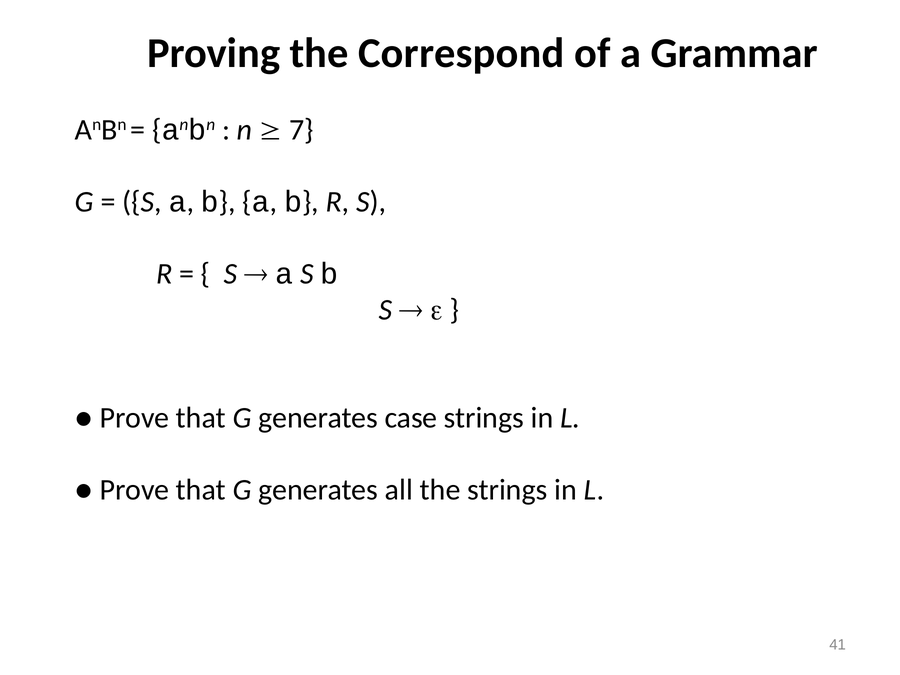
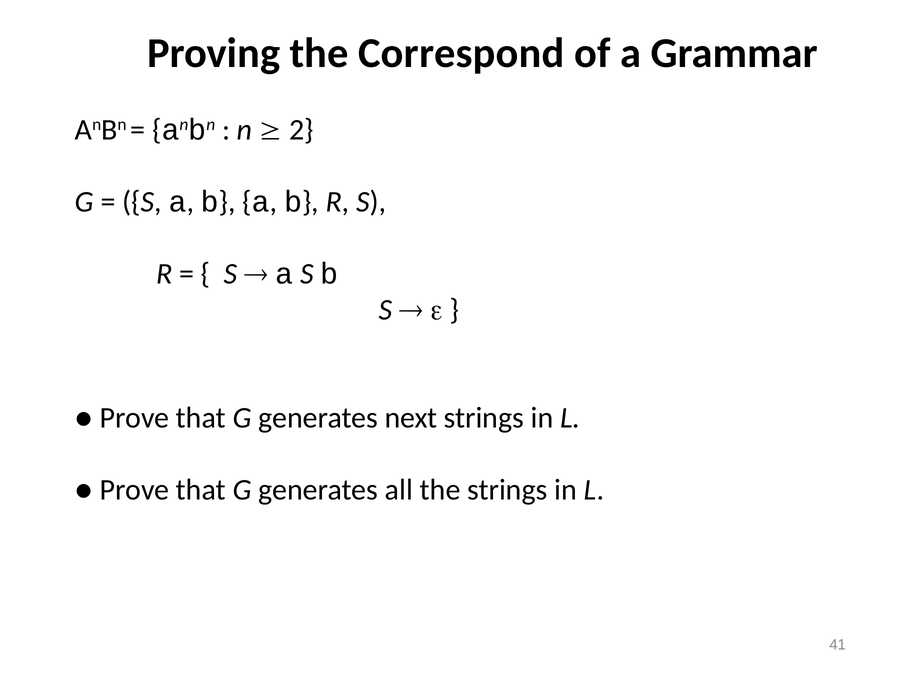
7: 7 -> 2
case: case -> next
